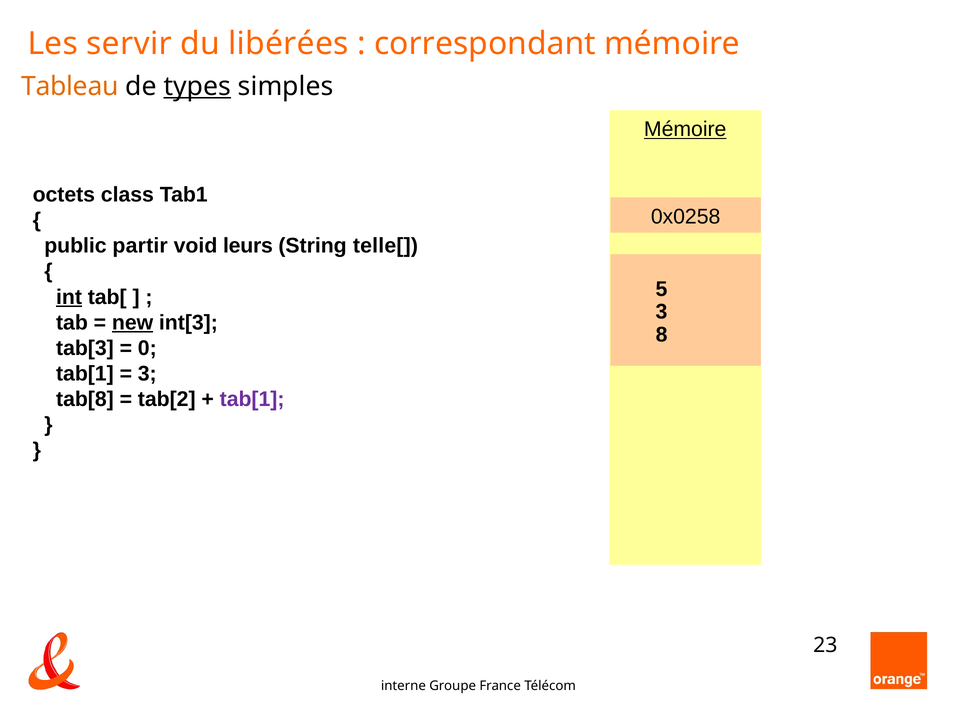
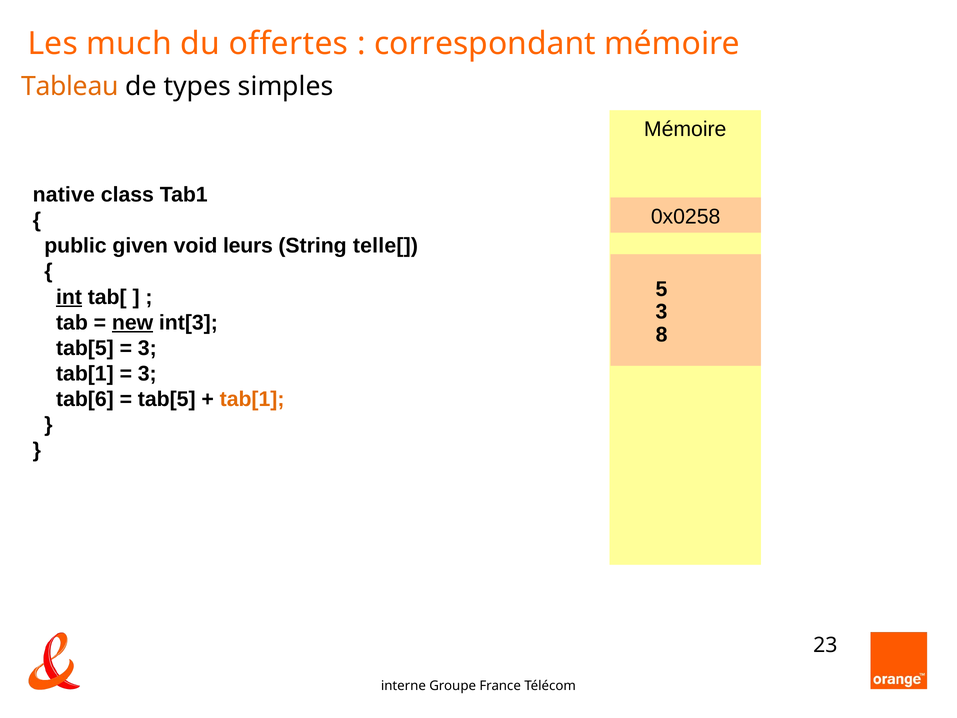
servir: servir -> much
libérées: libérées -> offertes
types underline: present -> none
Mémoire at (685, 129) underline: present -> none
octets: octets -> native
partir: partir -> given
tab[3 at (85, 348): tab[3 -> tab[5
0 at (147, 348): 0 -> 3
tab[8: tab[8 -> tab[6
tab[2 at (167, 399): tab[2 -> tab[5
tab[1 at (252, 399) colour: purple -> orange
